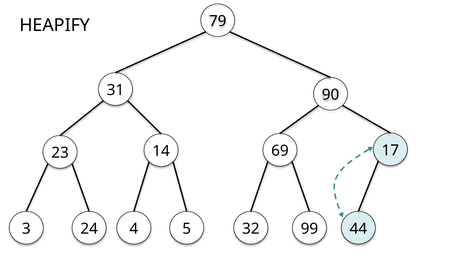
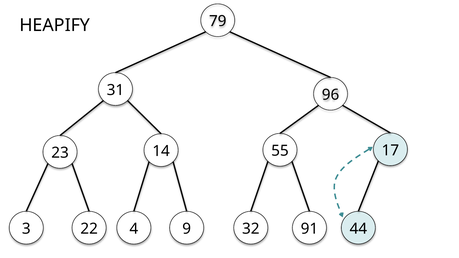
90: 90 -> 96
69: 69 -> 55
24: 24 -> 22
5: 5 -> 9
99: 99 -> 91
